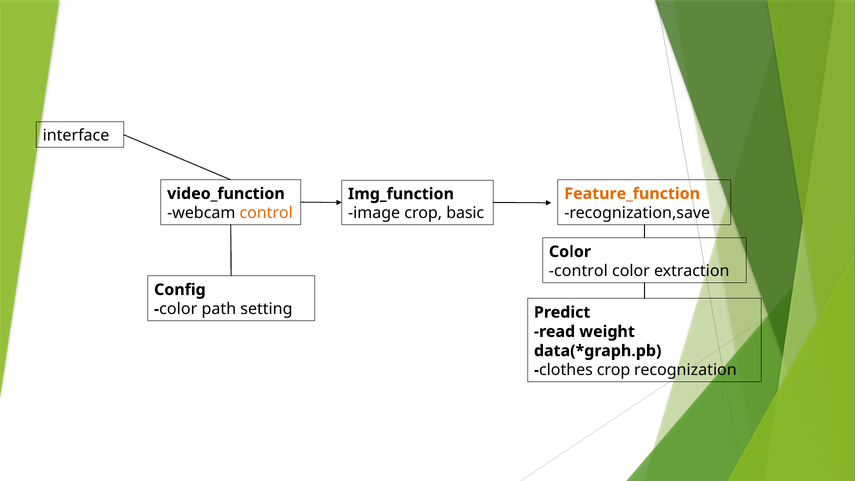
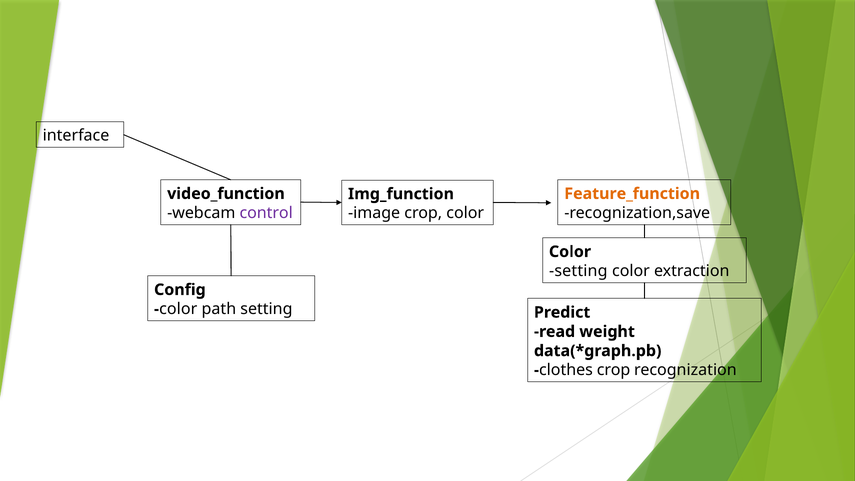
control at (266, 213) colour: orange -> purple
crop basic: basic -> color
control at (578, 271): control -> setting
